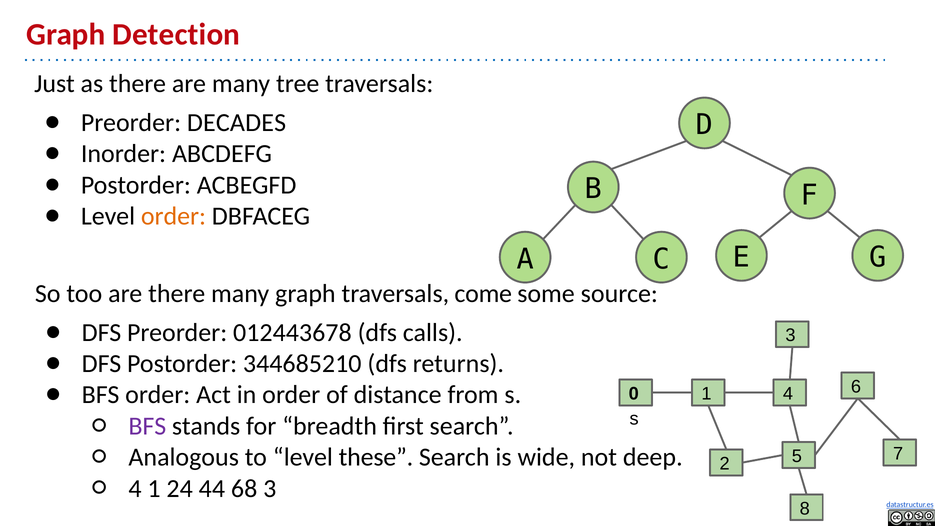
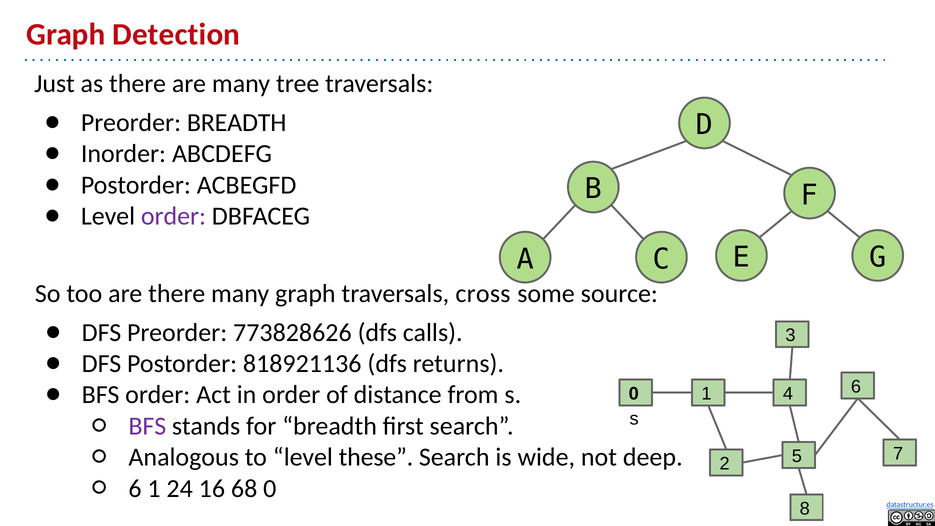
Preorder DECADES: DECADES -> BREADTH
order at (174, 216) colour: orange -> purple
come: come -> cross
012443678: 012443678 -> 773828626
344685210: 344685210 -> 818921136
4 at (135, 488): 4 -> 6
44: 44 -> 16
68 3: 3 -> 0
